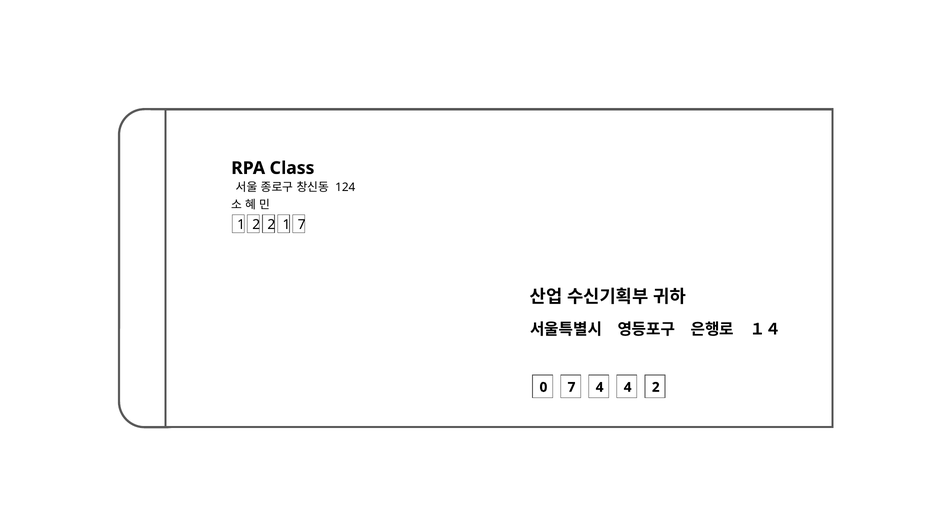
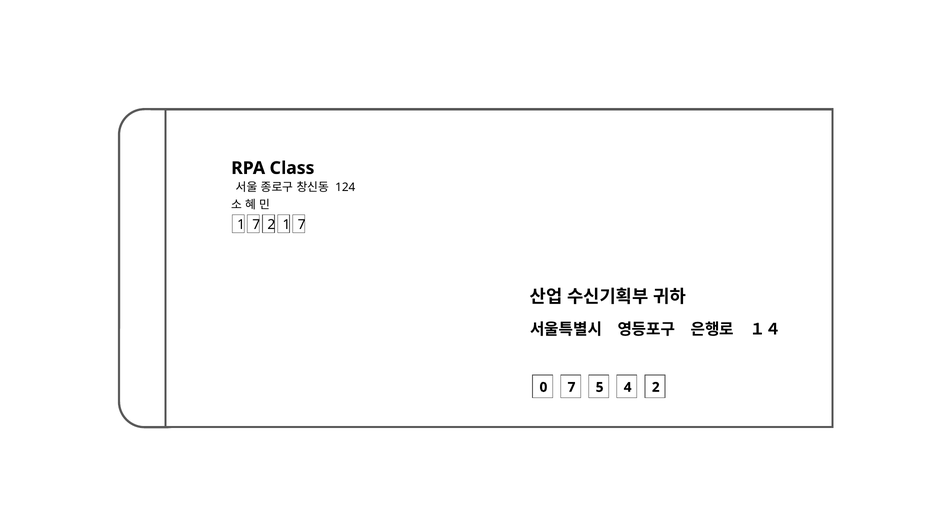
2 at (256, 225): 2 -> 7
7 4: 4 -> 5
